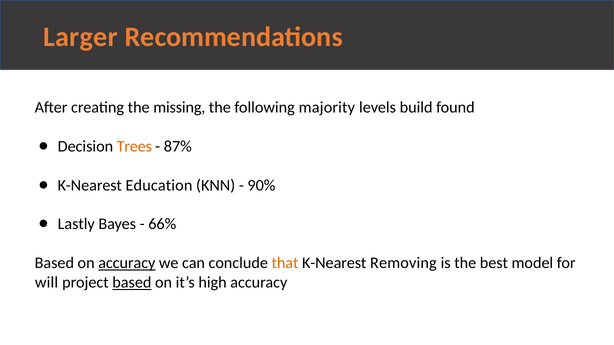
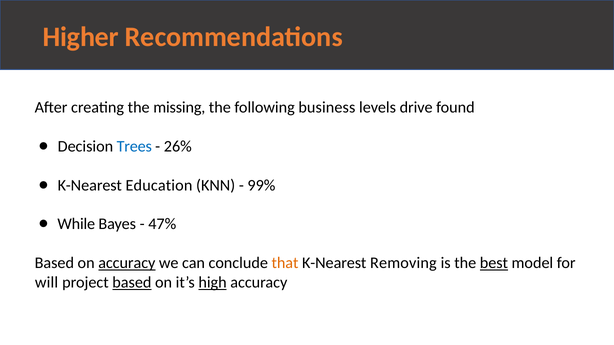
Larger: Larger -> Higher
majority: majority -> business
build: build -> drive
Trees colour: orange -> blue
87%: 87% -> 26%
90%: 90% -> 99%
Lastly: Lastly -> While
66%: 66% -> 47%
best underline: none -> present
high underline: none -> present
